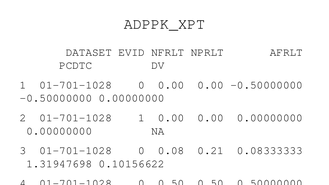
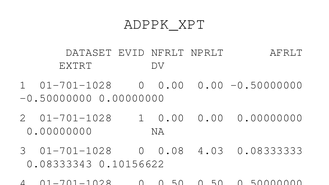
PCDTC: PCDTC -> EXTRT
0.21: 0.21 -> 4.03
1.31947698: 1.31947698 -> 0.08333343
